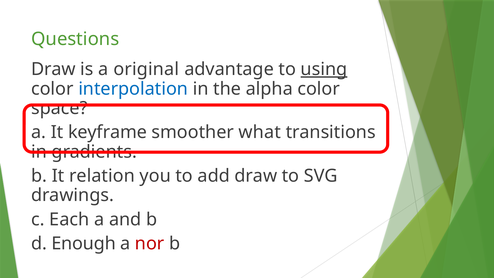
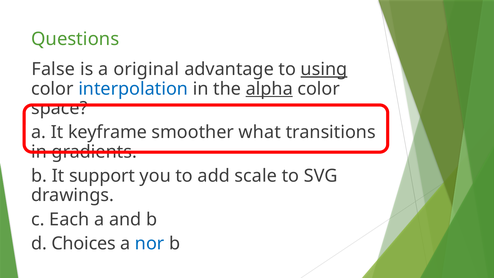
Draw at (53, 69): Draw -> False
alpha underline: none -> present
relation: relation -> support
add draw: draw -> scale
Enough: Enough -> Choices
nor colour: red -> blue
